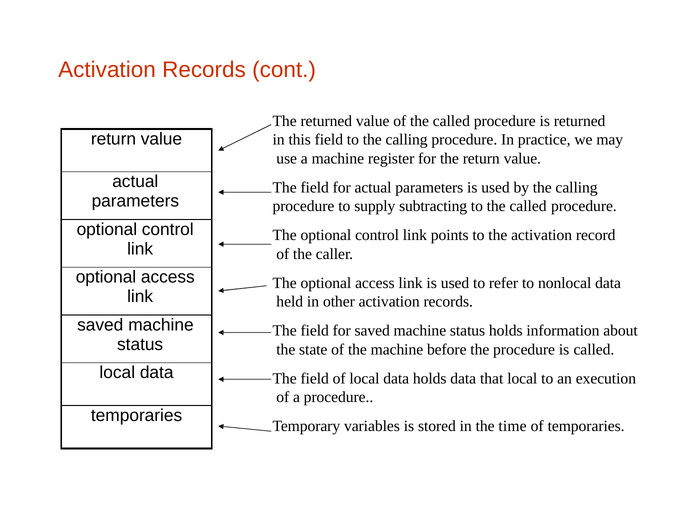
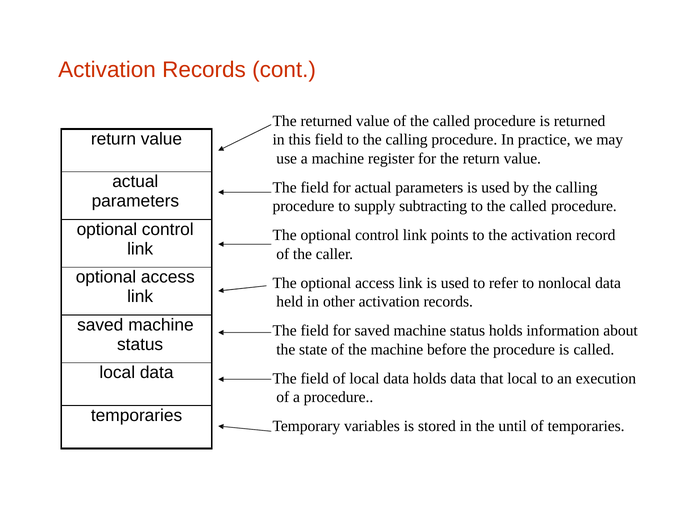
time: time -> until
